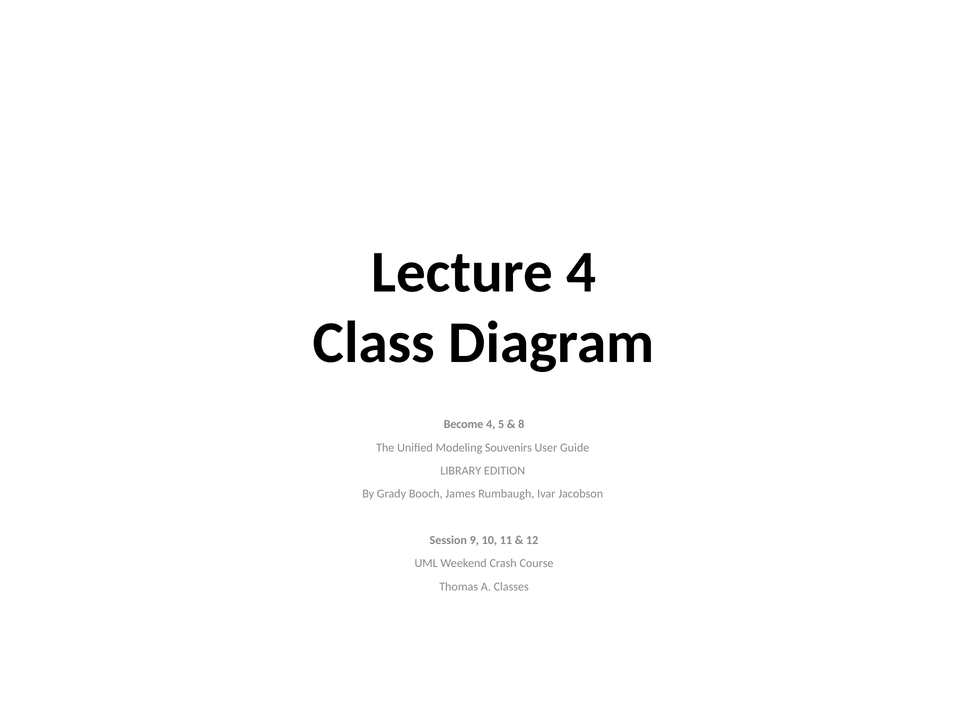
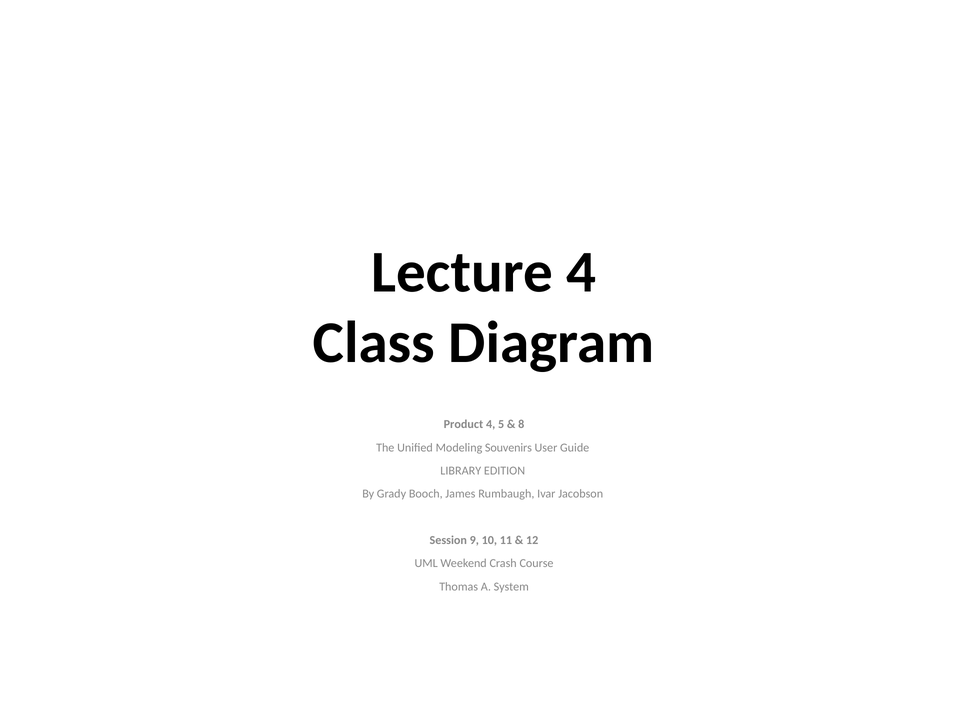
Become: Become -> Product
Classes: Classes -> System
